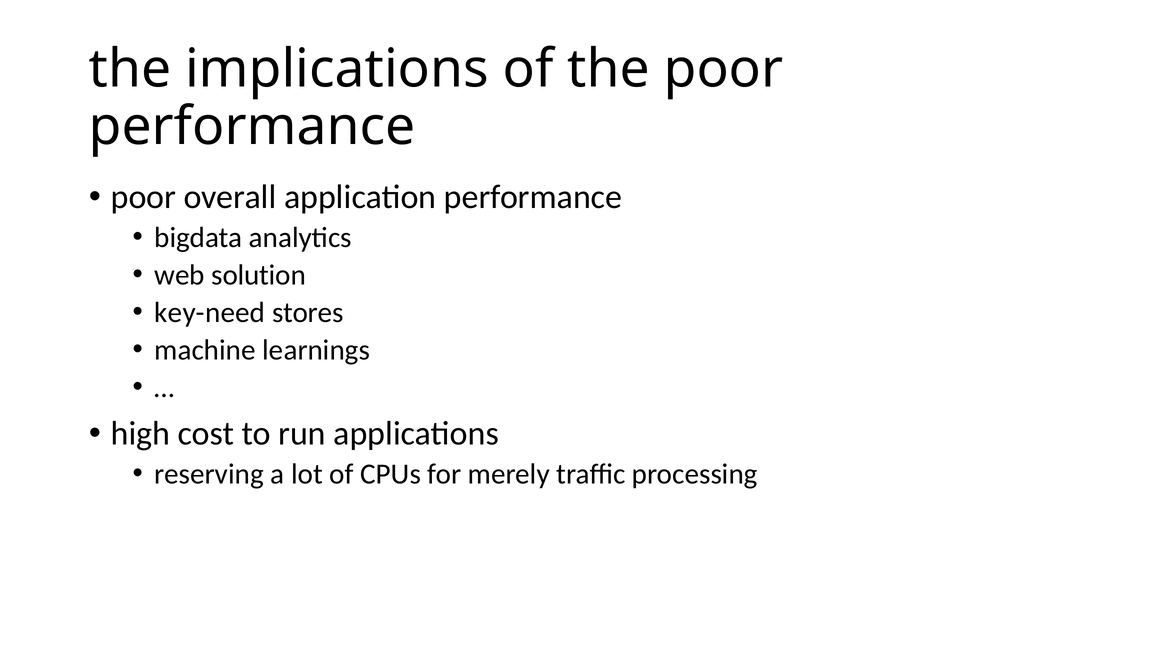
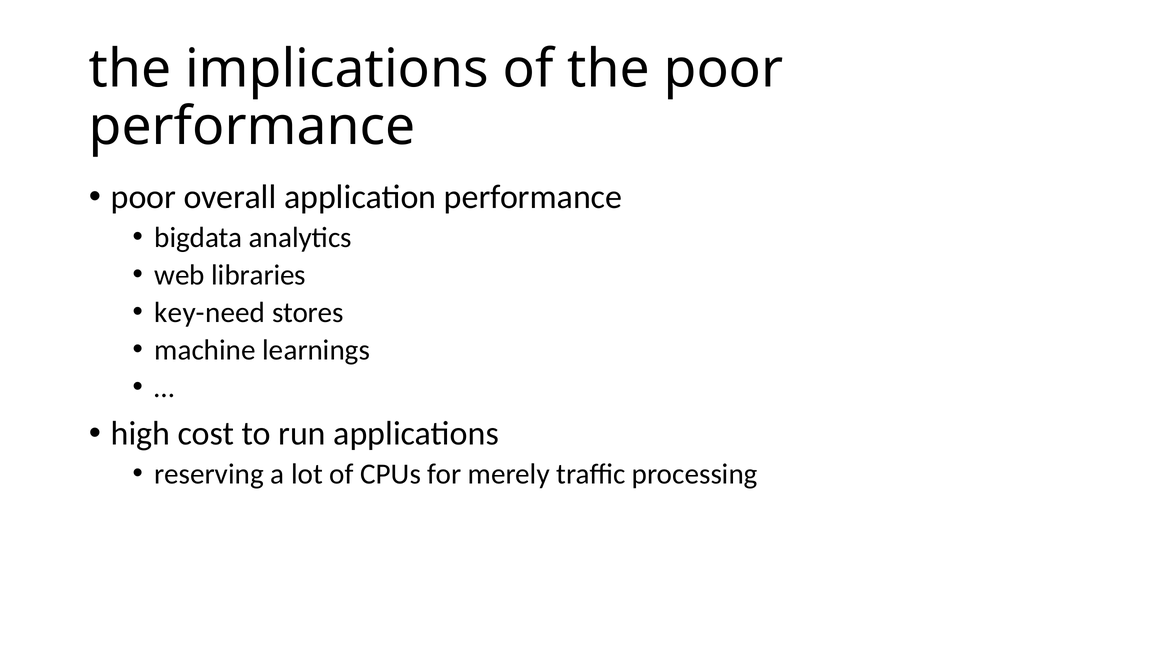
solution: solution -> libraries
